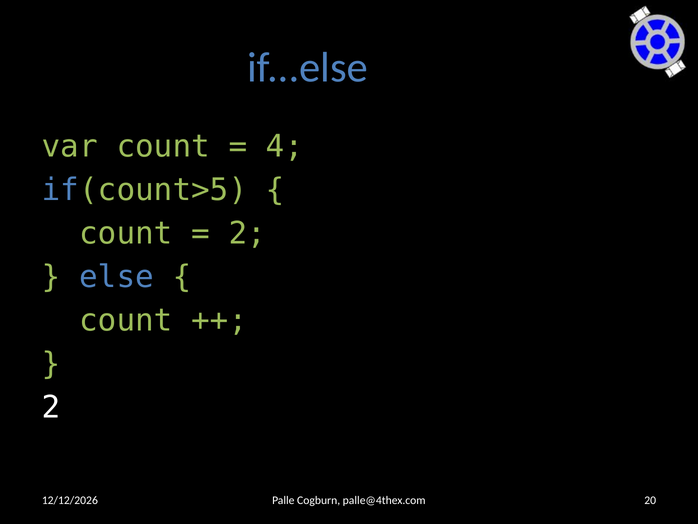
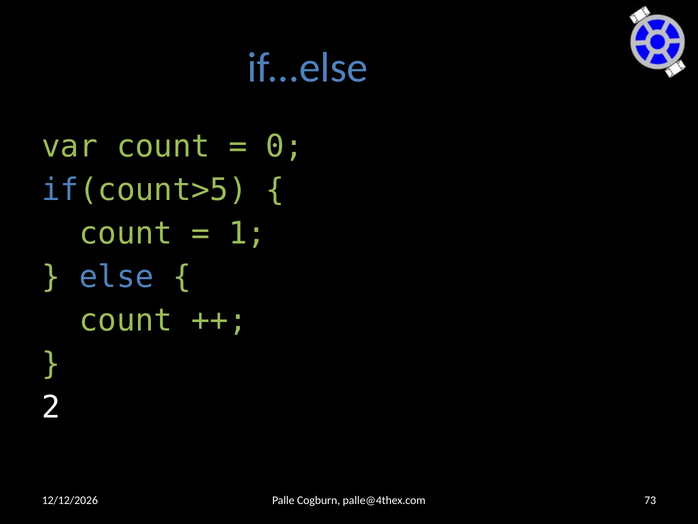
4: 4 -> 0
2 at (247, 233): 2 -> 1
20: 20 -> 73
